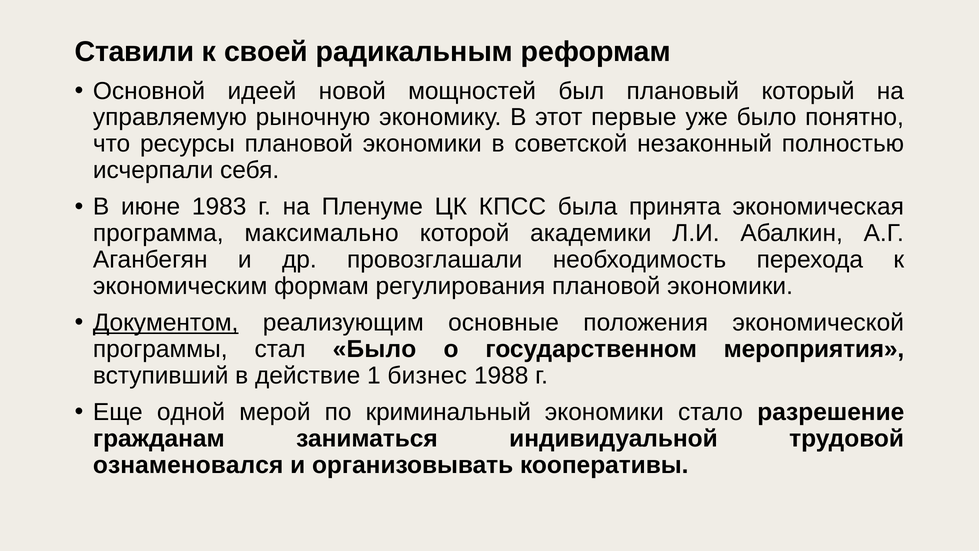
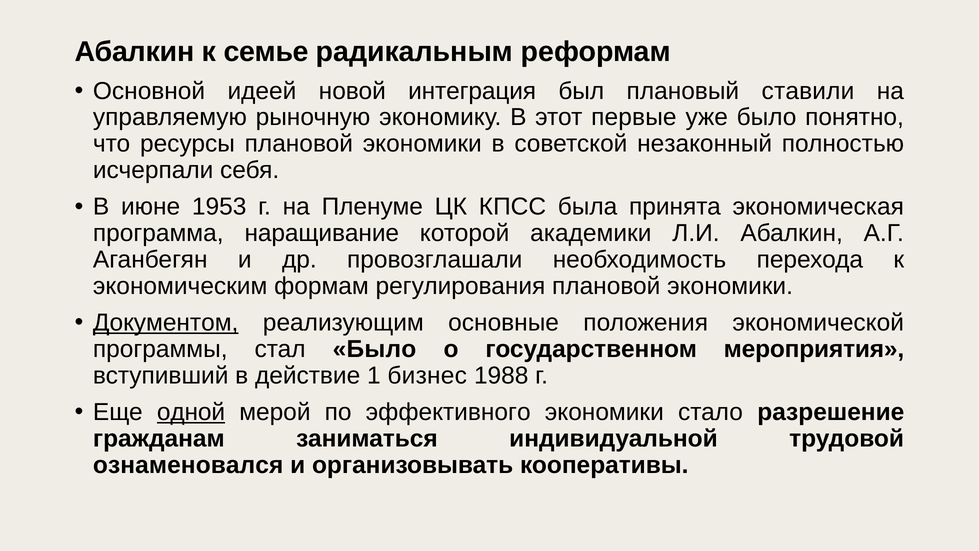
Ставили at (134, 52): Ставили -> Абалкин
своей: своей -> семье
мощностей: мощностей -> интеграция
который: который -> ставили
1983: 1983 -> 1953
максимально: максимально -> наращивание
одной underline: none -> present
криминальный: криминальный -> эффективного
